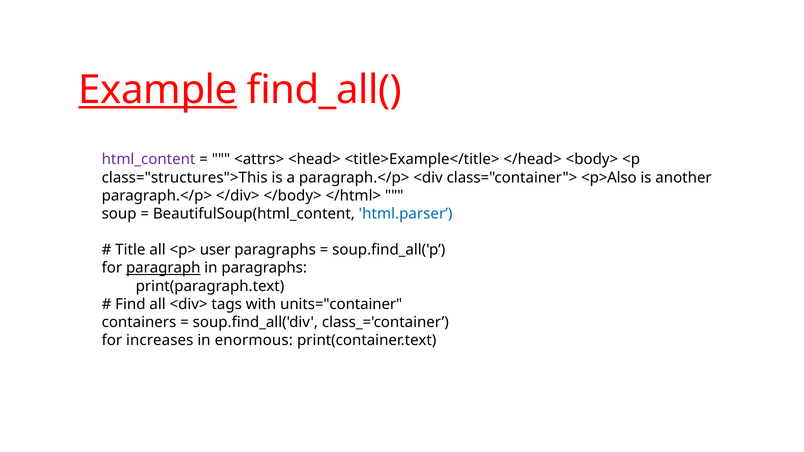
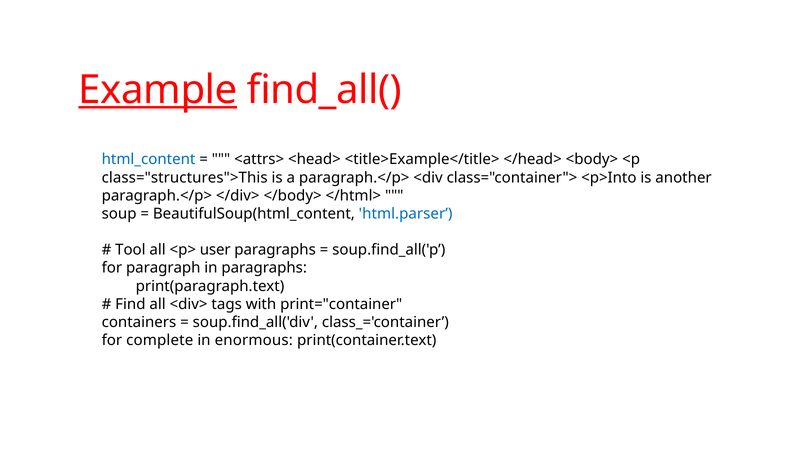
html_content colour: purple -> blue
<p>Also: <p>Also -> <p>Into
Title: Title -> Tool
paragraph underline: present -> none
units="container: units="container -> print="container
increases: increases -> complete
